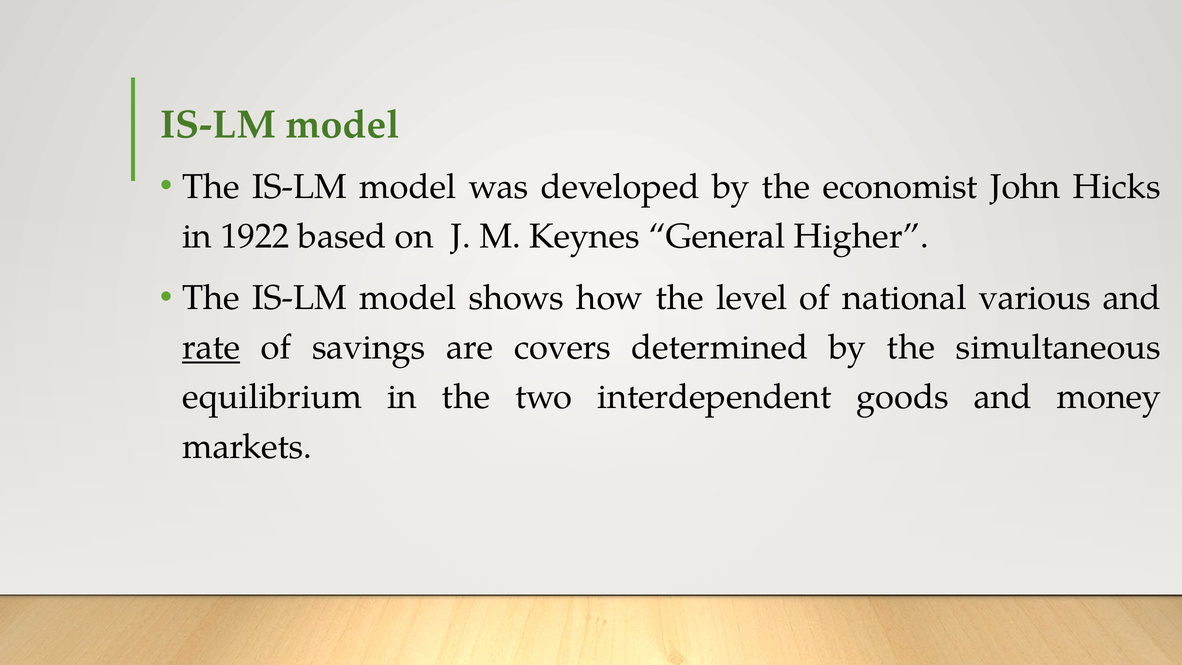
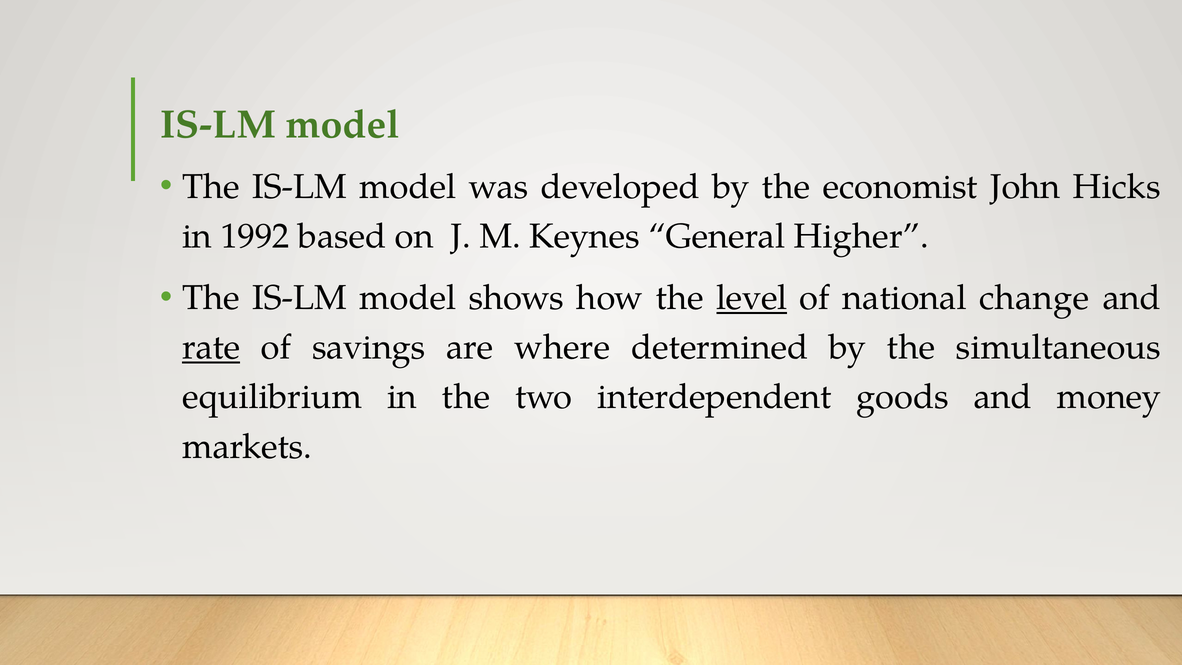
1922: 1922 -> 1992
level underline: none -> present
various: various -> change
covers: covers -> where
